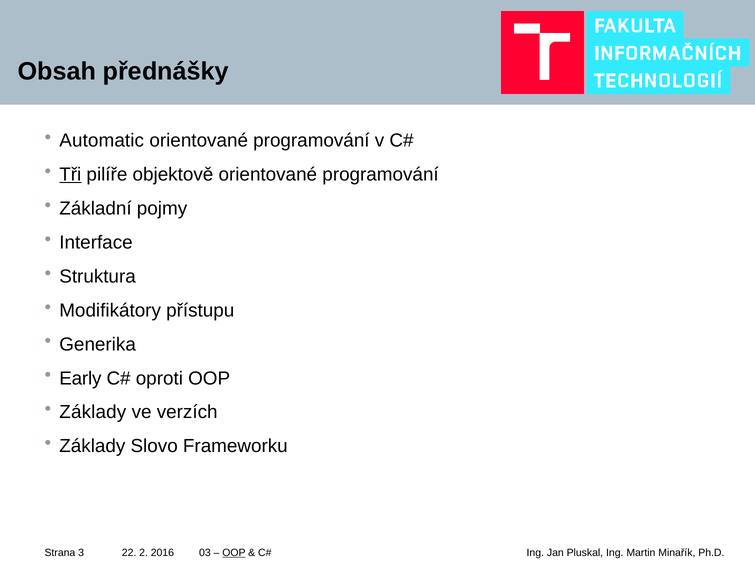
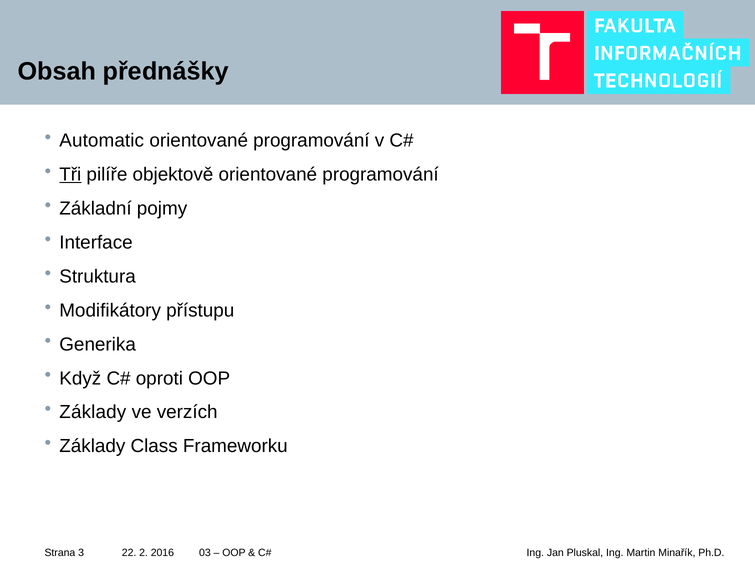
Early: Early -> Když
Slovo: Slovo -> Class
OOP at (234, 553) underline: present -> none
